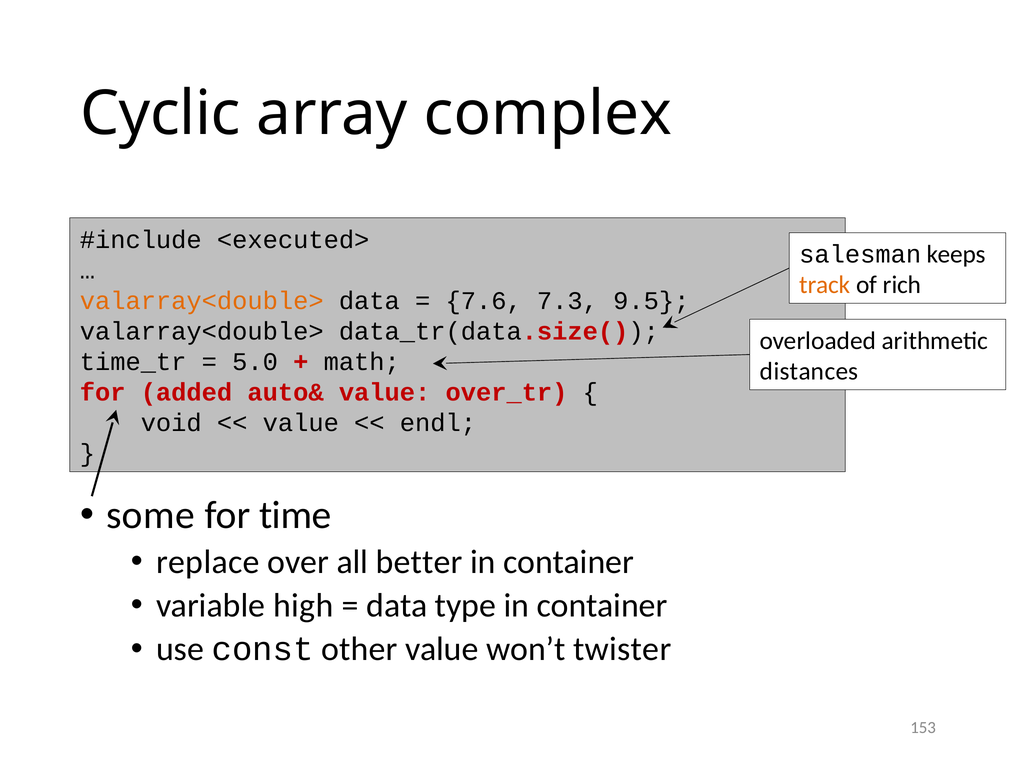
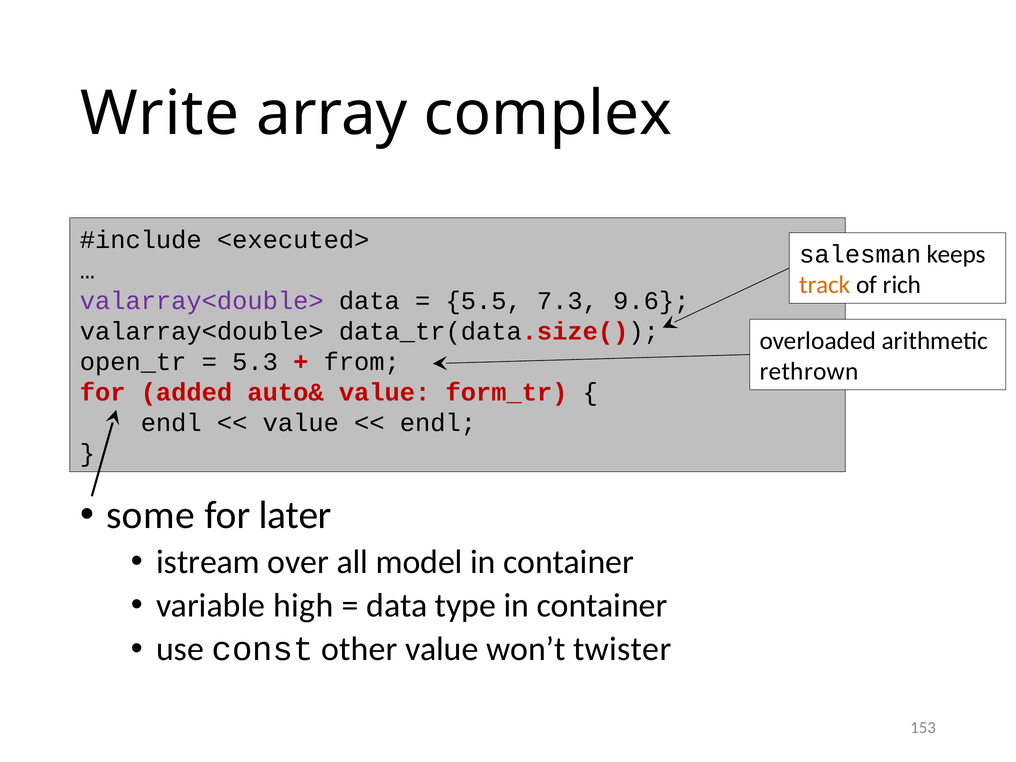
Cyclic: Cyclic -> Write
valarray<double> at (202, 301) colour: orange -> purple
7.6: 7.6 -> 5.5
9.5: 9.5 -> 9.6
time_tr: time_tr -> open_tr
5.0: 5.0 -> 5.3
math: math -> from
distances: distances -> rethrown
over_tr: over_tr -> form_tr
void at (171, 423): void -> endl
time: time -> later
replace: replace -> istream
better: better -> model
